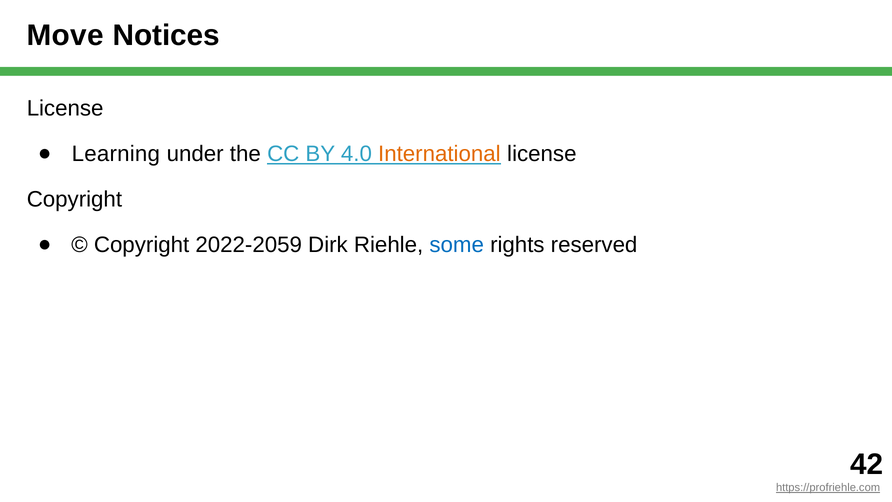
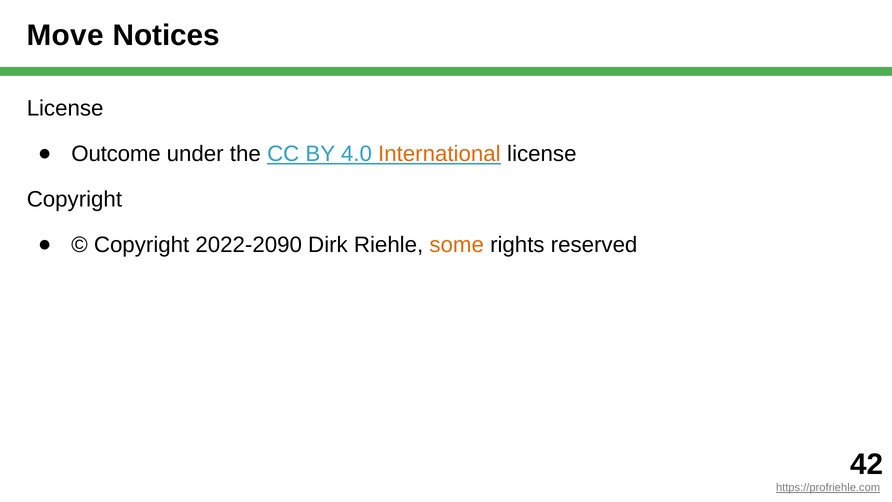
Learning: Learning -> Outcome
2022-2059: 2022-2059 -> 2022-2090
some colour: blue -> orange
